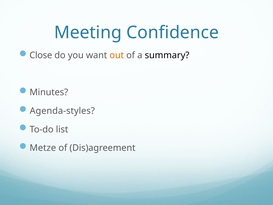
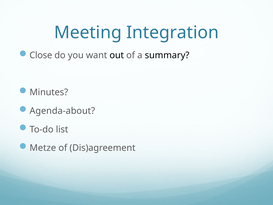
Confidence: Confidence -> Integration
out colour: orange -> black
Agenda-styles: Agenda-styles -> Agenda-about
